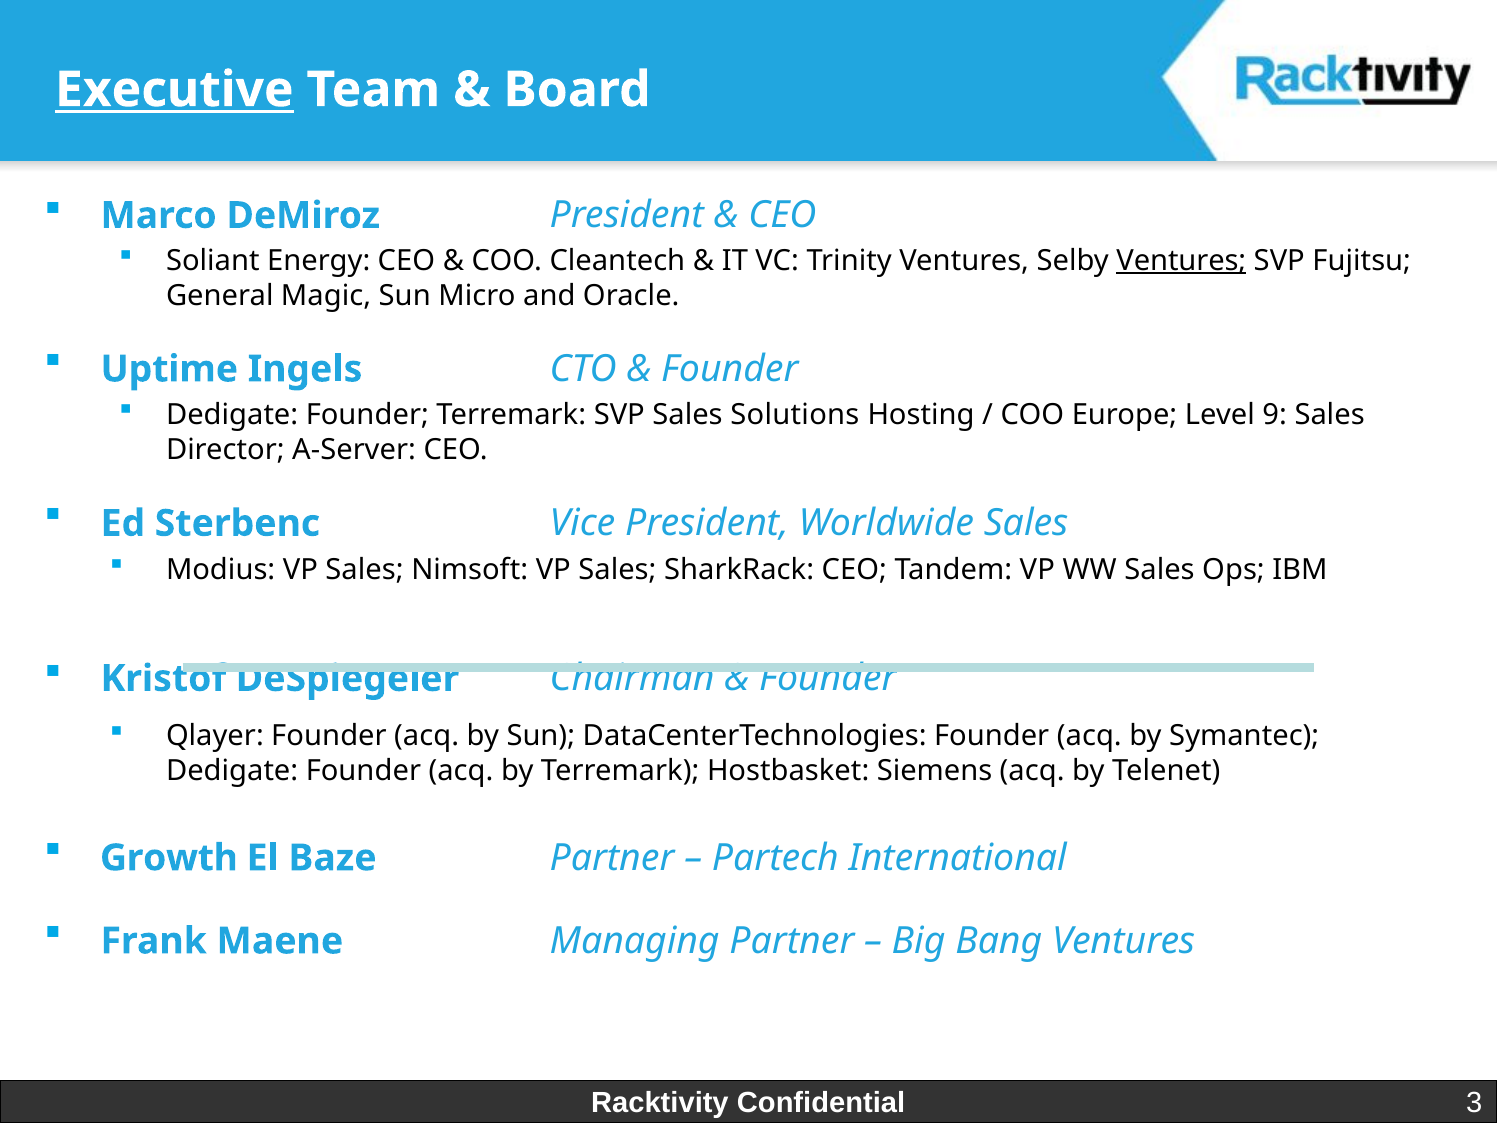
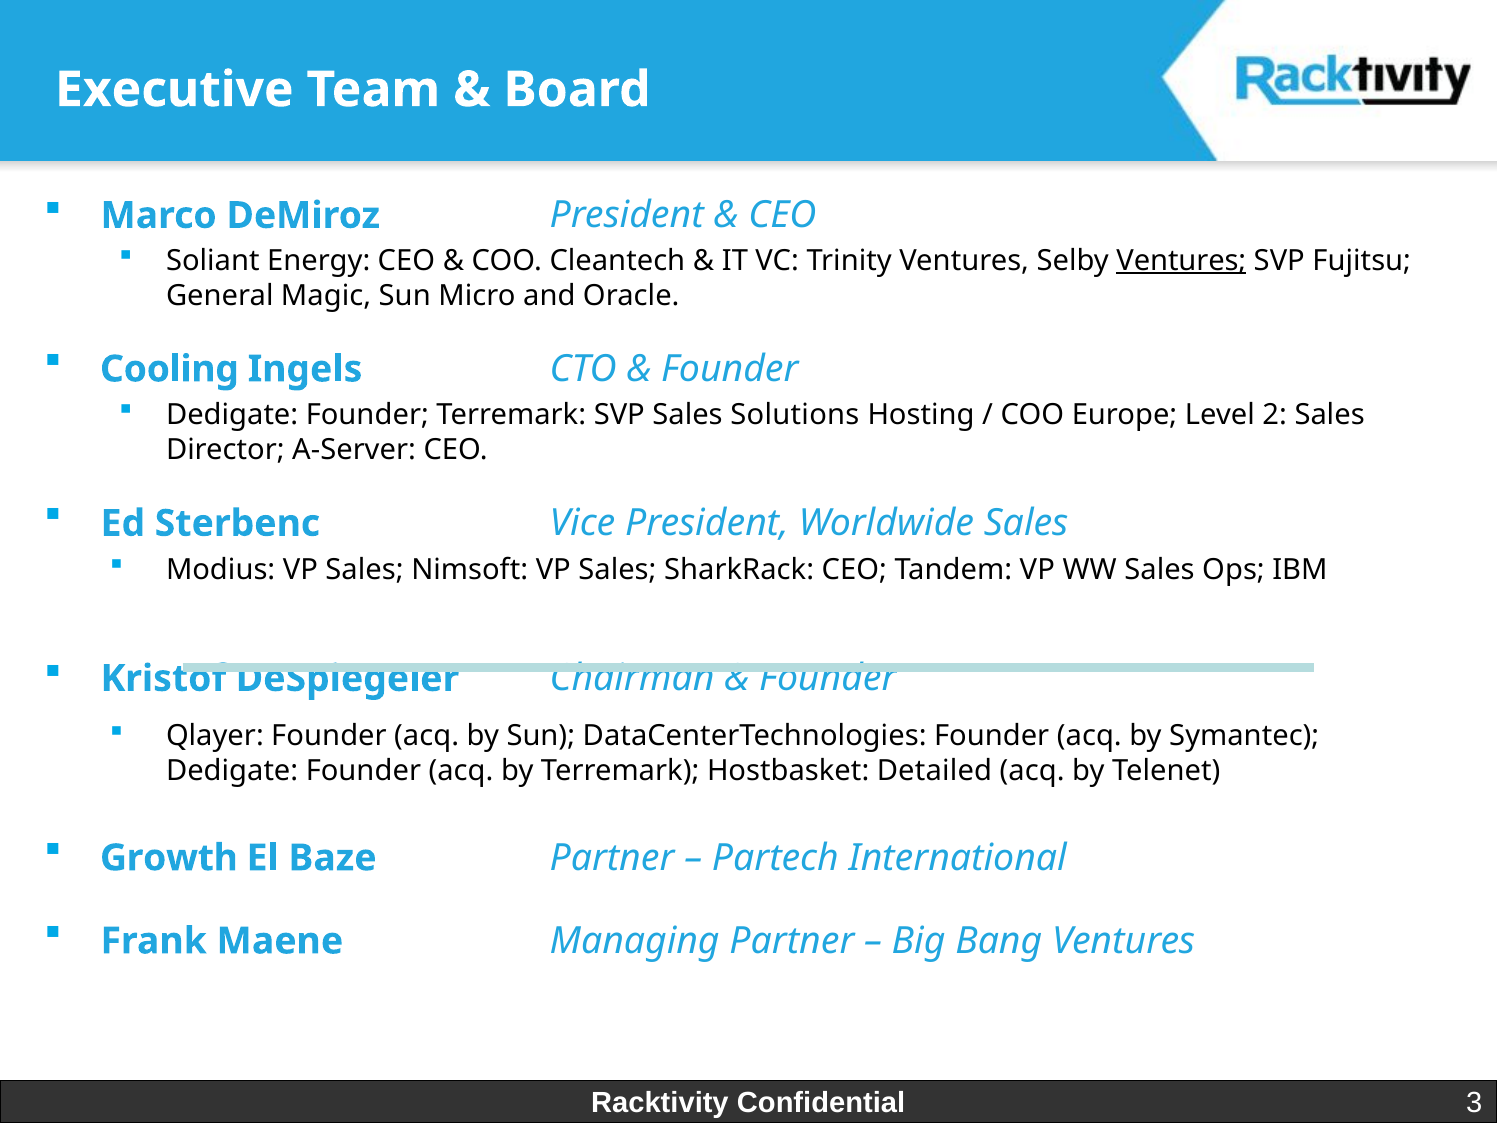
Executive underline: present -> none
Uptime: Uptime -> Cooling
9: 9 -> 2
Siemens: Siemens -> Detailed
